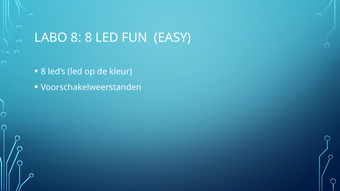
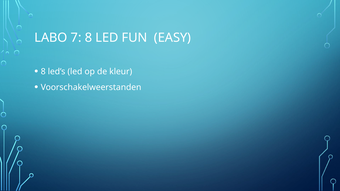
LABO 8: 8 -> 7
